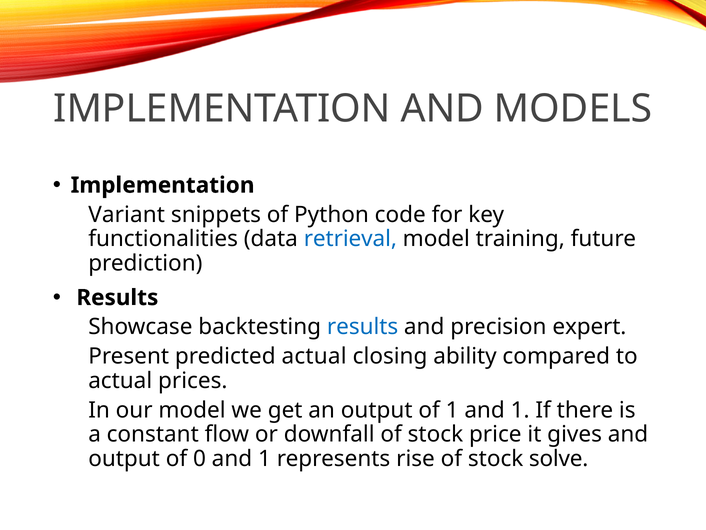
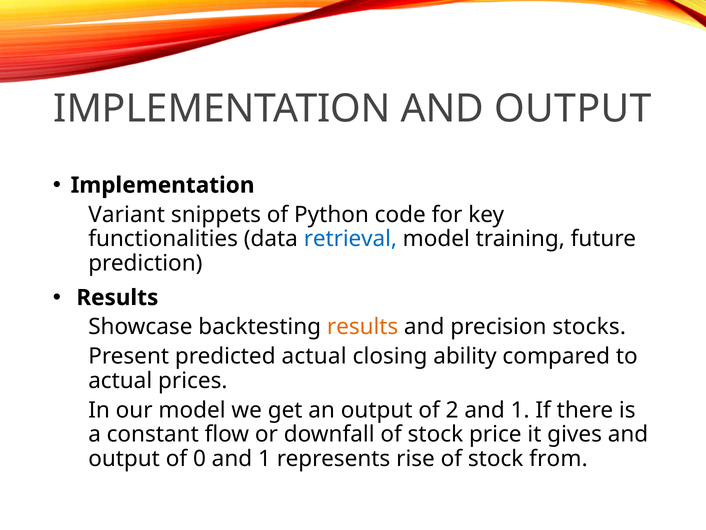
IMPLEMENTATION AND MODELS: MODELS -> OUTPUT
results at (363, 327) colour: blue -> orange
expert: expert -> stocks
of 1: 1 -> 2
solve: solve -> from
